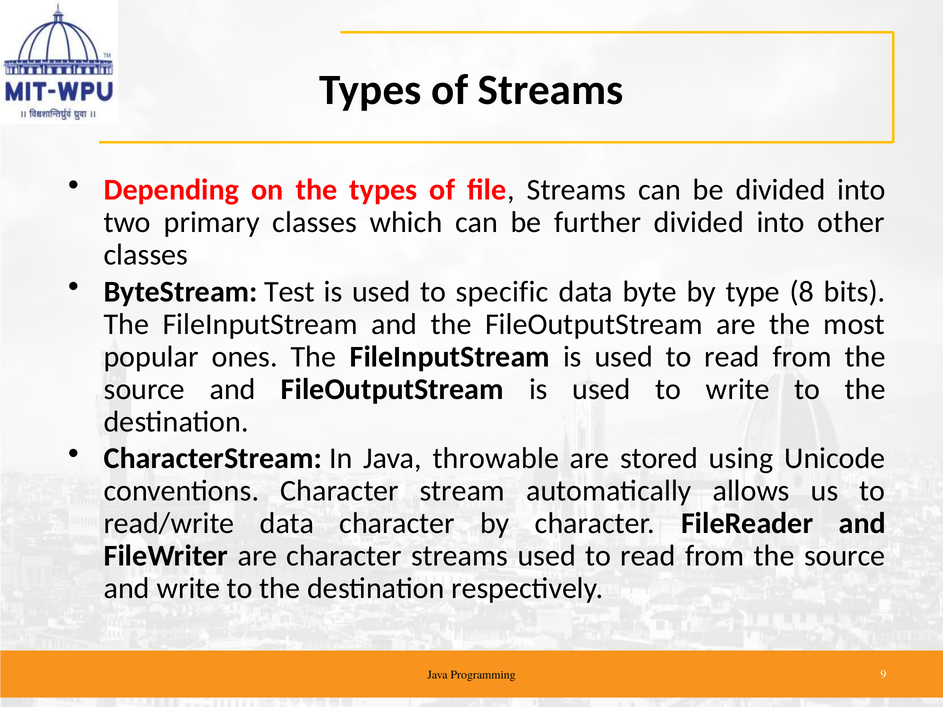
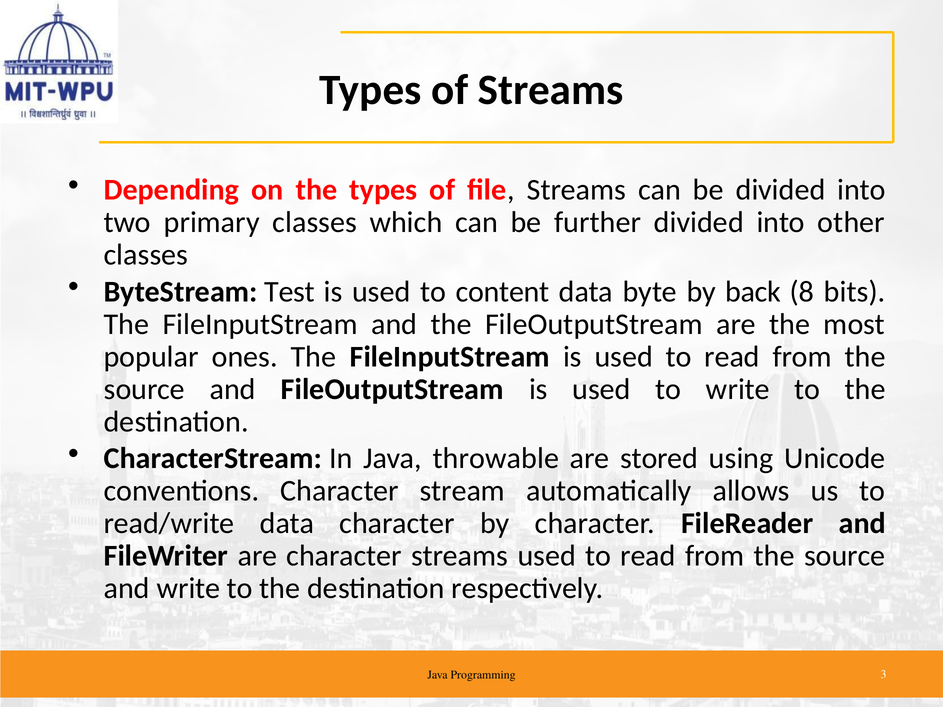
specific: specific -> content
type: type -> back
9: 9 -> 3
